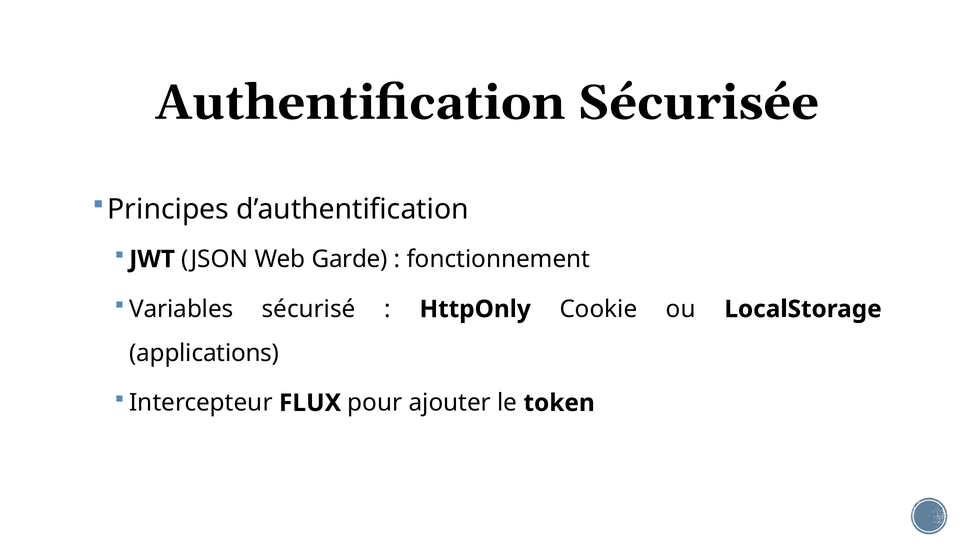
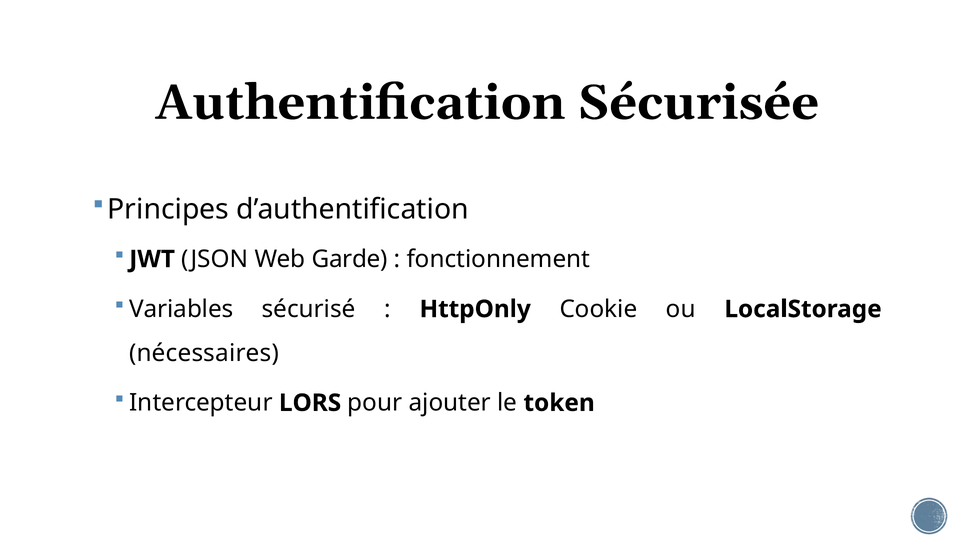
applications: applications -> nécessaires
FLUX: FLUX -> LORS
